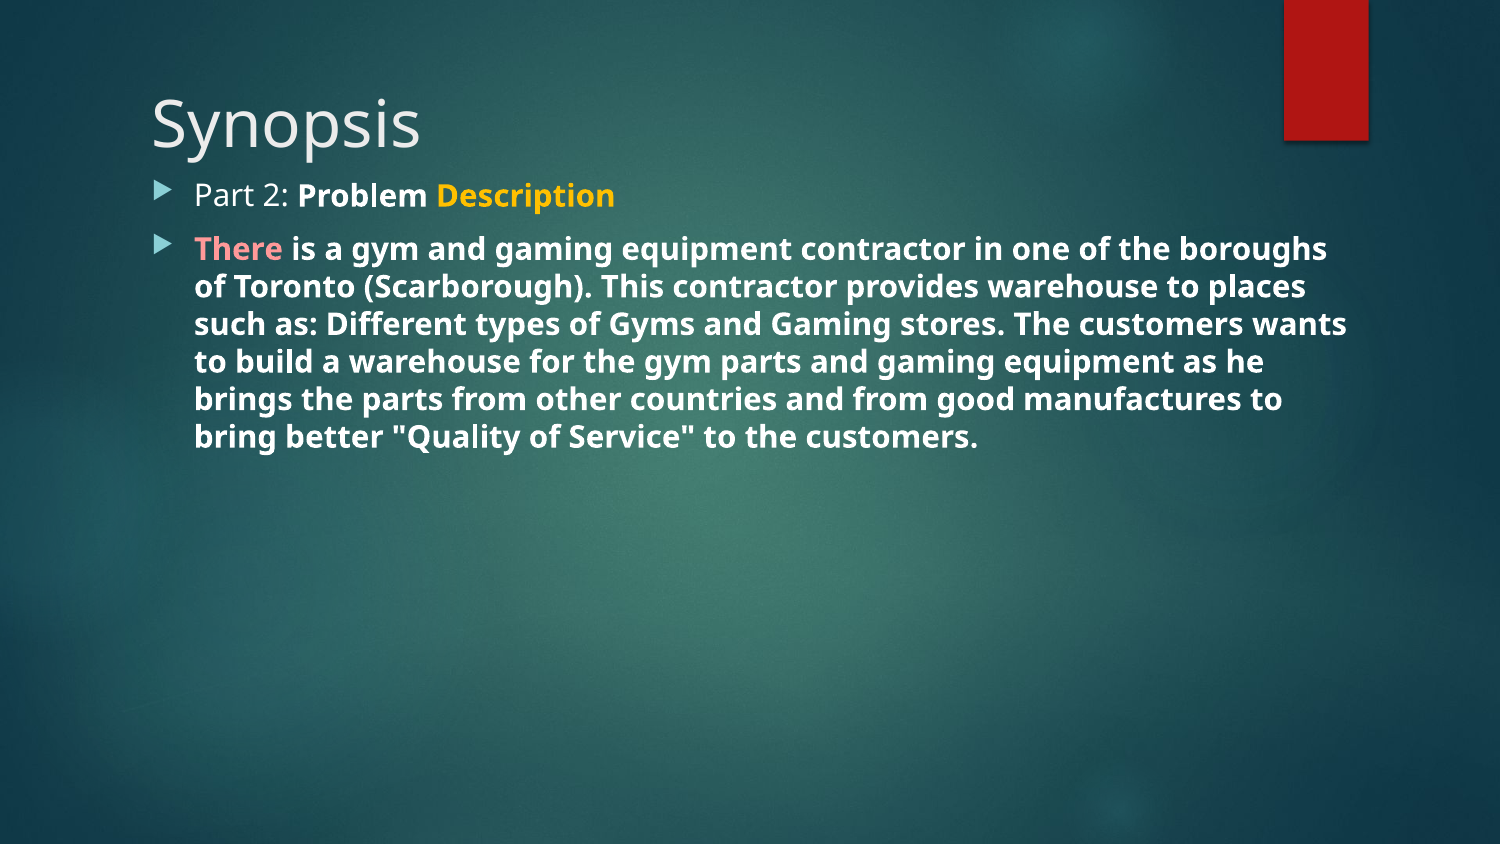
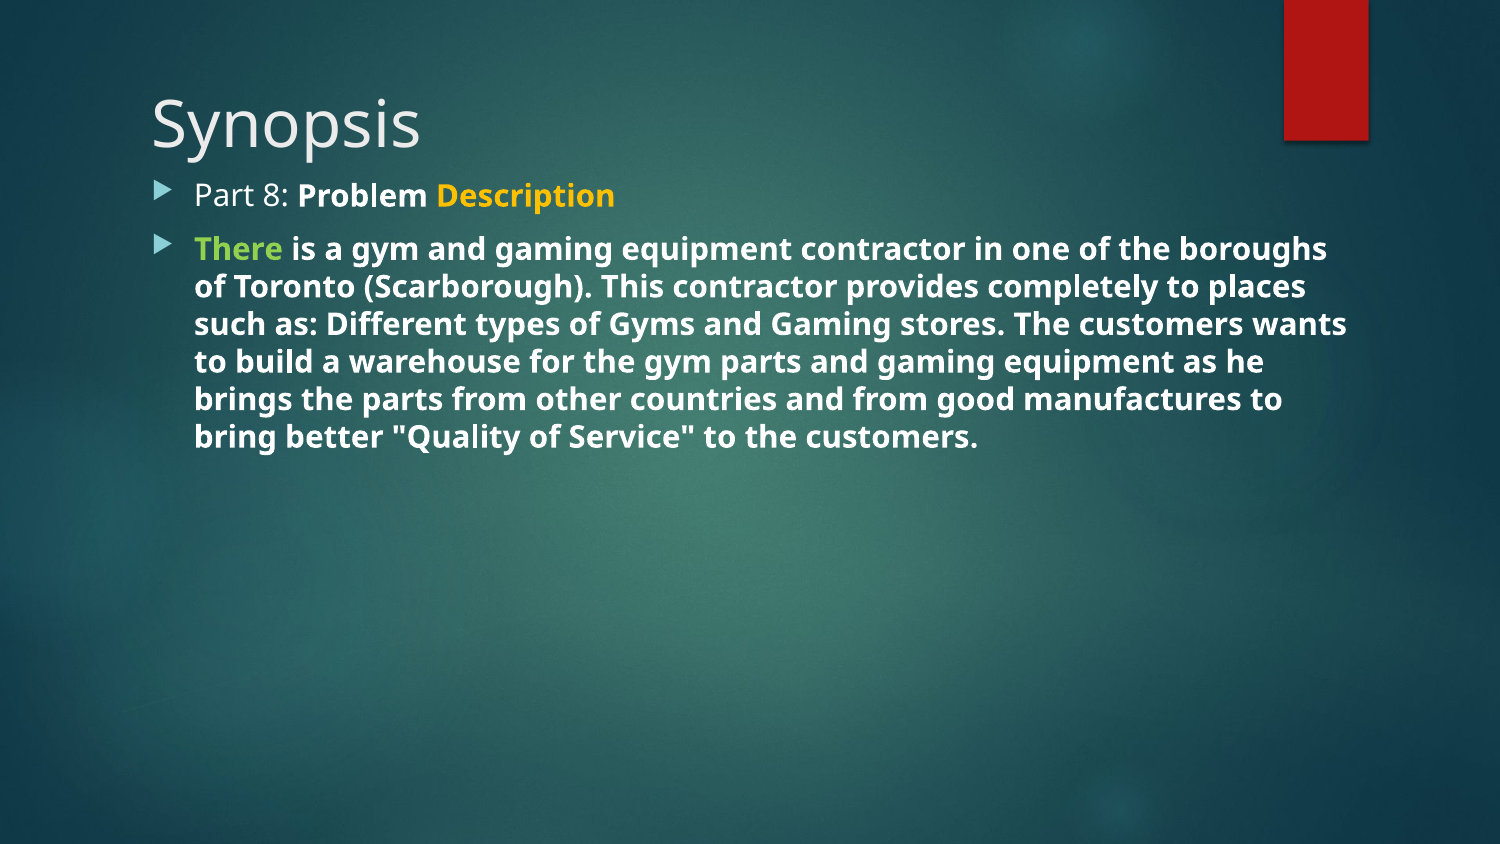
2: 2 -> 8
There colour: pink -> light green
provides warehouse: warehouse -> completely
